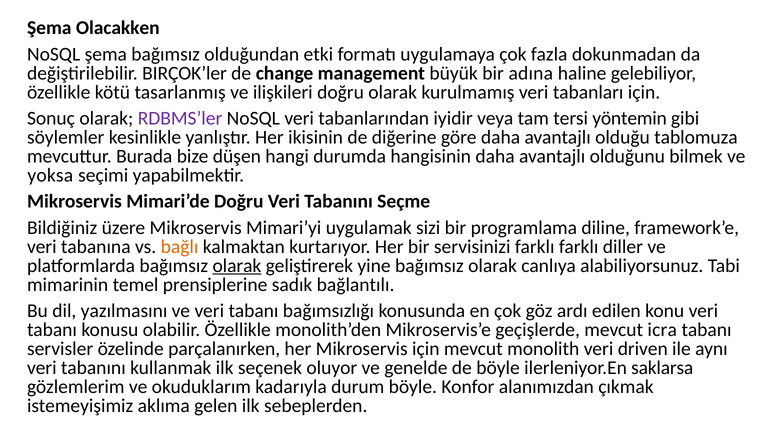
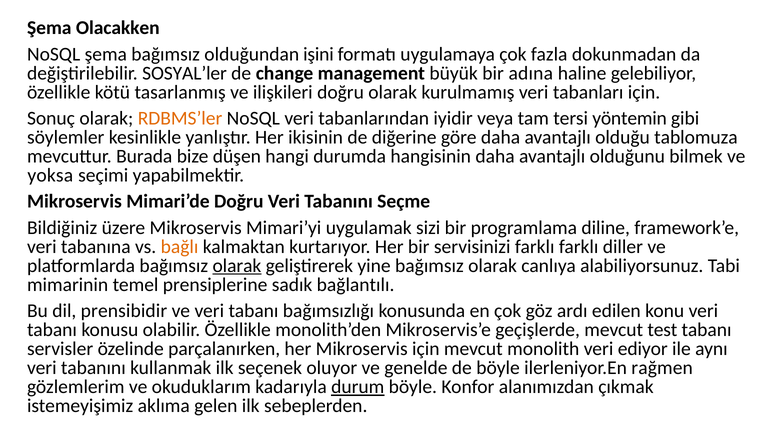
etki: etki -> işini
BIRÇOK’ler: BIRÇOK’ler -> SOSYAL’ler
RDBMS’ler colour: purple -> orange
yazılmasını: yazılmasını -> prensibidir
icra: icra -> test
driven: driven -> ediyor
saklarsa: saklarsa -> rağmen
durum underline: none -> present
